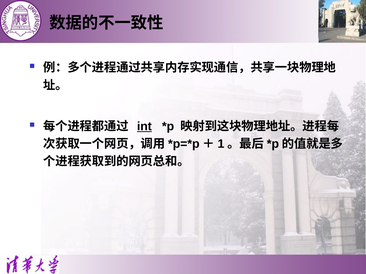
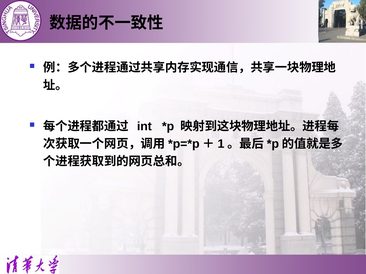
int underline: present -> none
